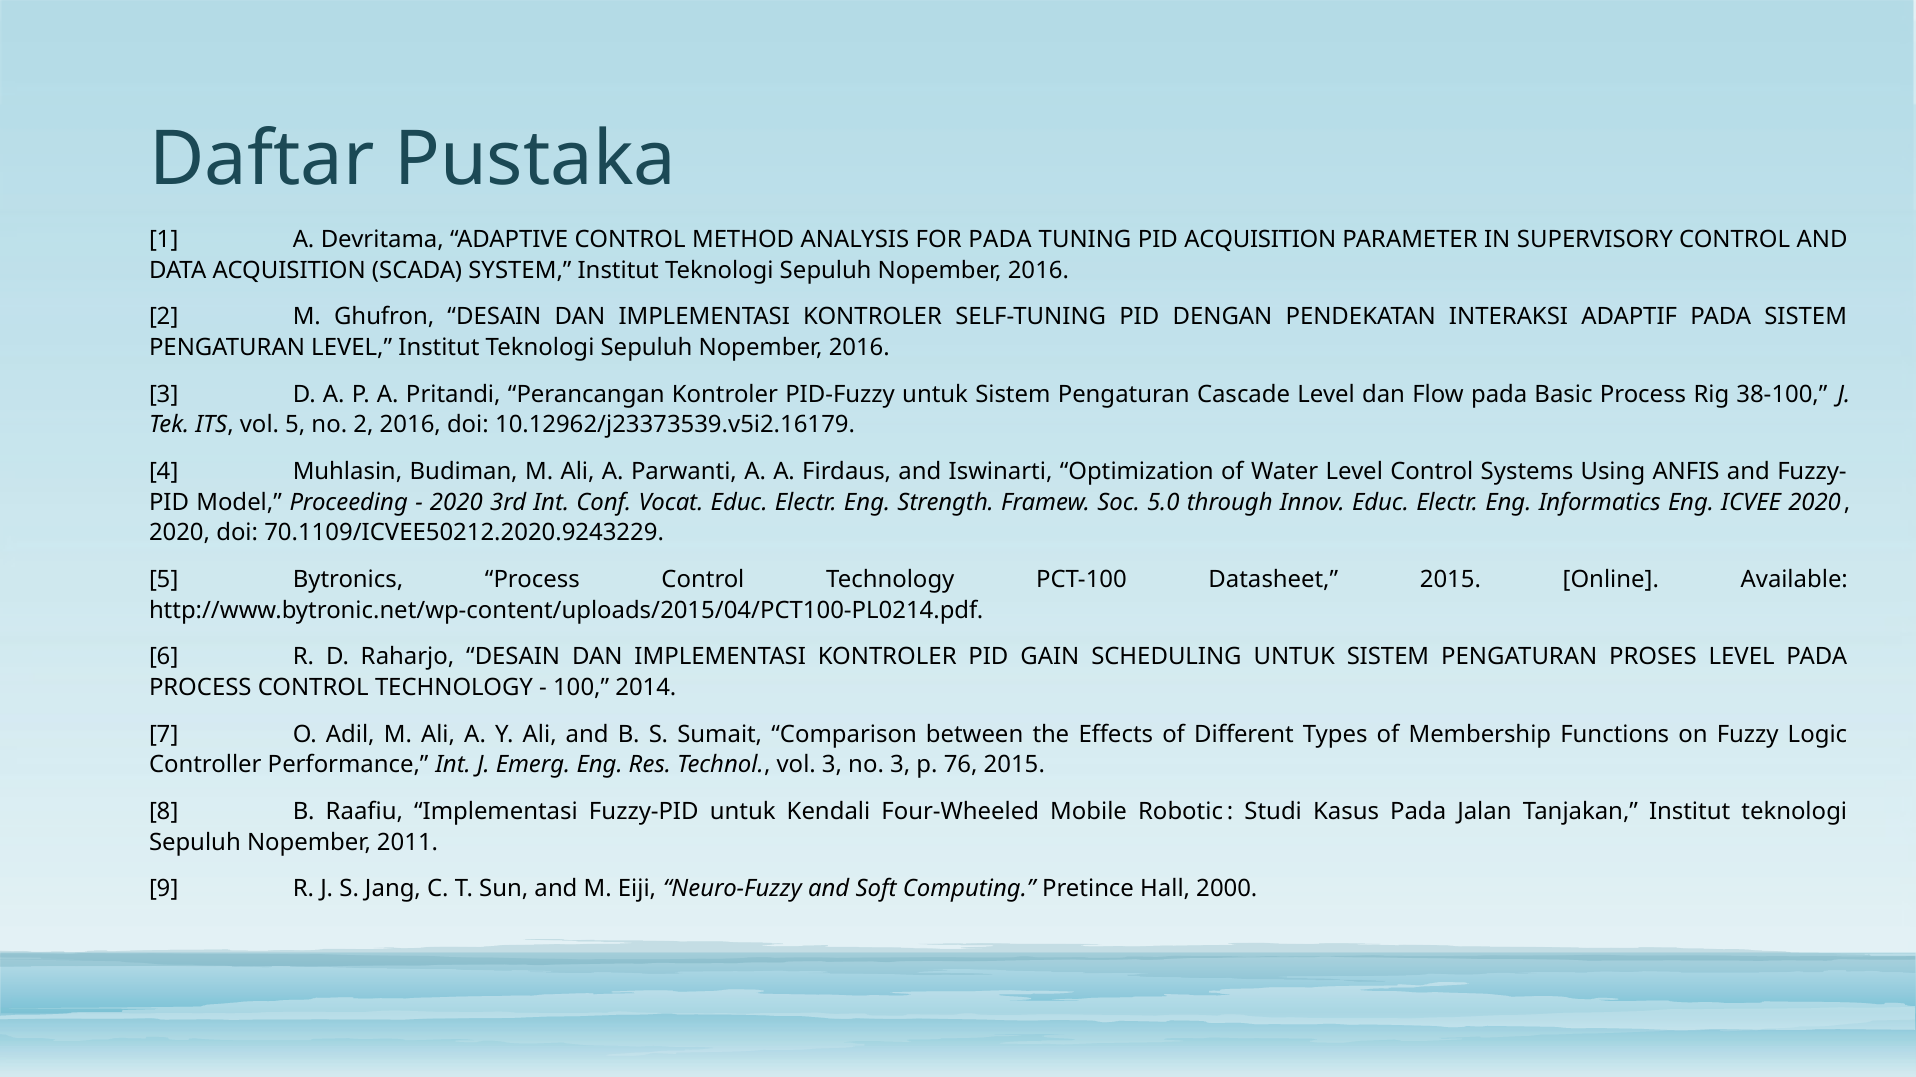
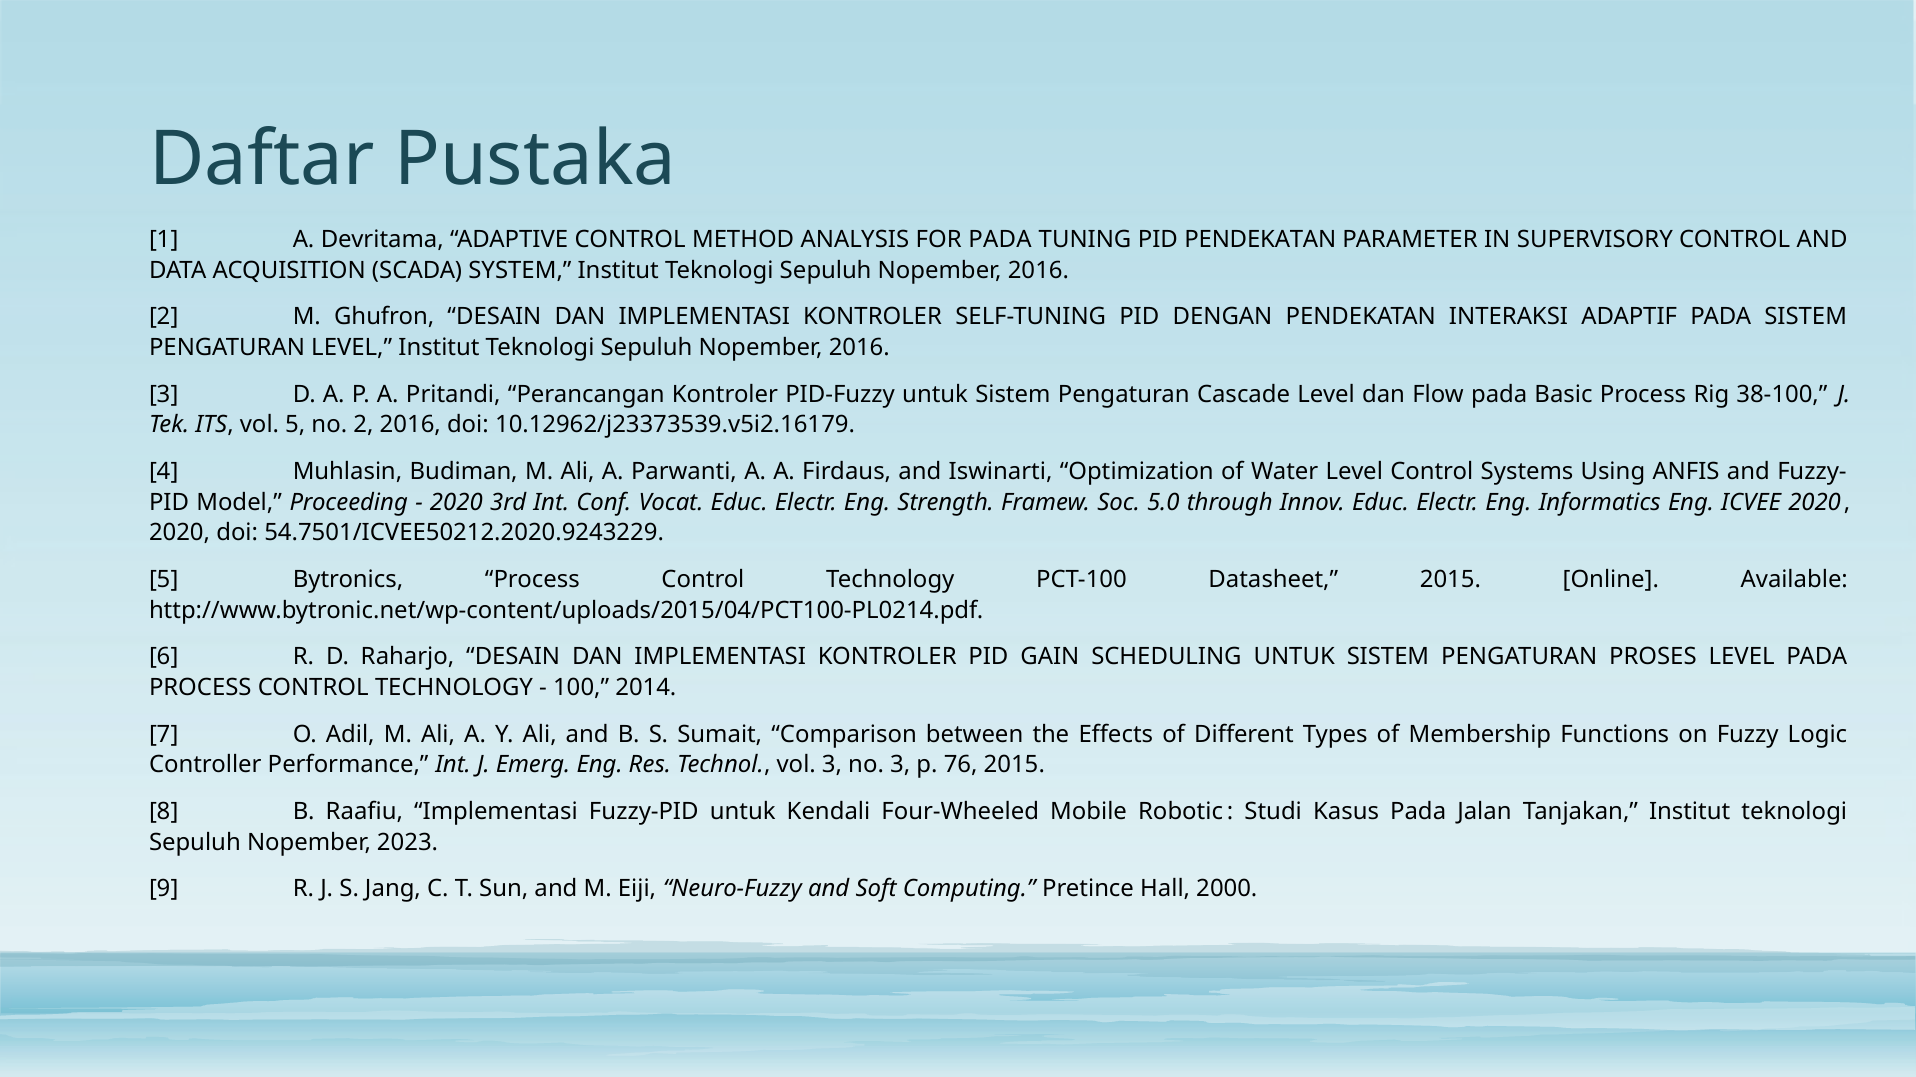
PID ACQUISITION: ACQUISITION -> PENDEKATAN
70.1109/ICVEE50212.2020.9243229: 70.1109/ICVEE50212.2020.9243229 -> 54.7501/ICVEE50212.2020.9243229
2011: 2011 -> 2023
